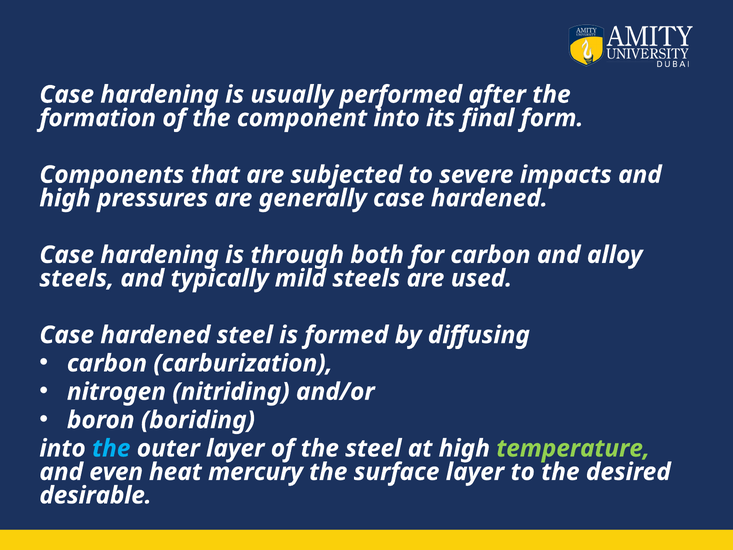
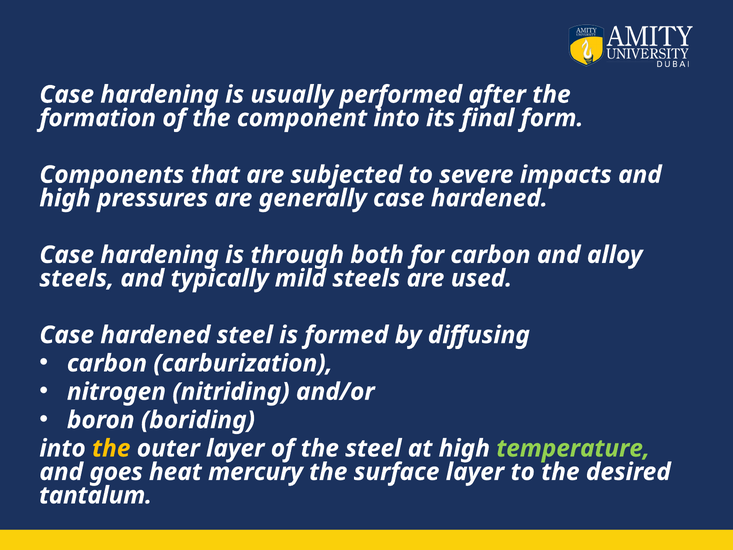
the at (111, 448) colour: light blue -> yellow
even: even -> goes
desirable: desirable -> tantalum
